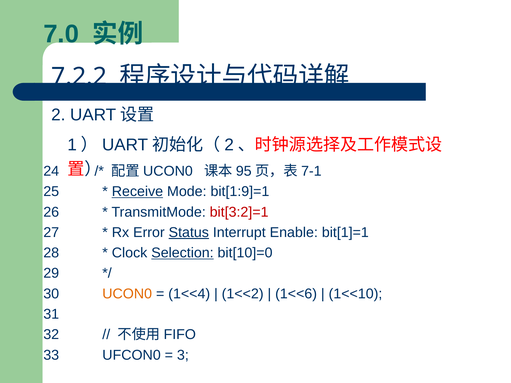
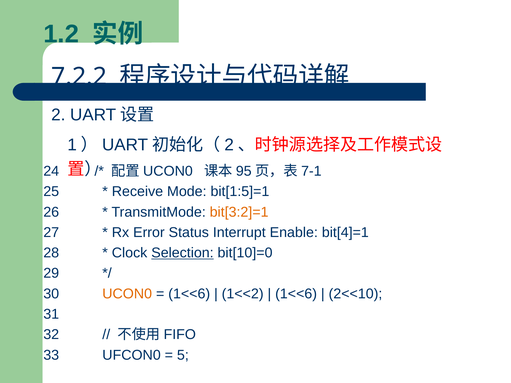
7.0: 7.0 -> 1.2
Receive underline: present -> none
bit[1:9]=1: bit[1:9]=1 -> bit[1:5]=1
bit[3:2]=1 colour: red -> orange
Status underline: present -> none
bit[1]=1: bit[1]=1 -> bit[4]=1
1<<4 at (189, 294): 1<<4 -> 1<<6
1<<10: 1<<10 -> 2<<10
3: 3 -> 5
